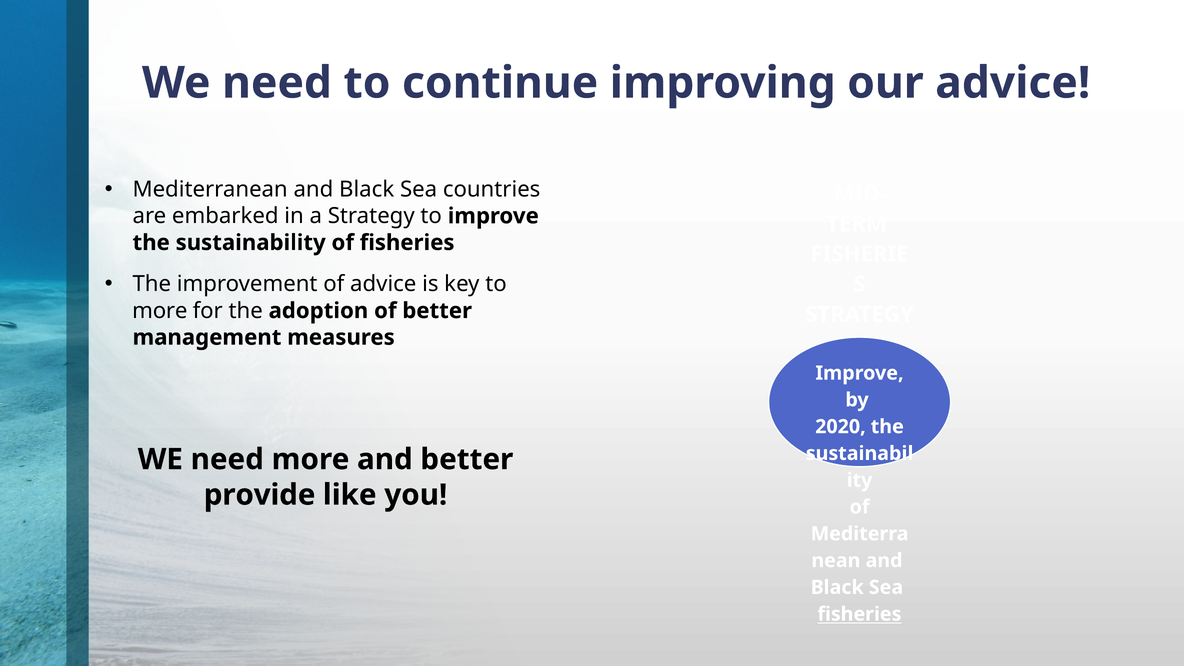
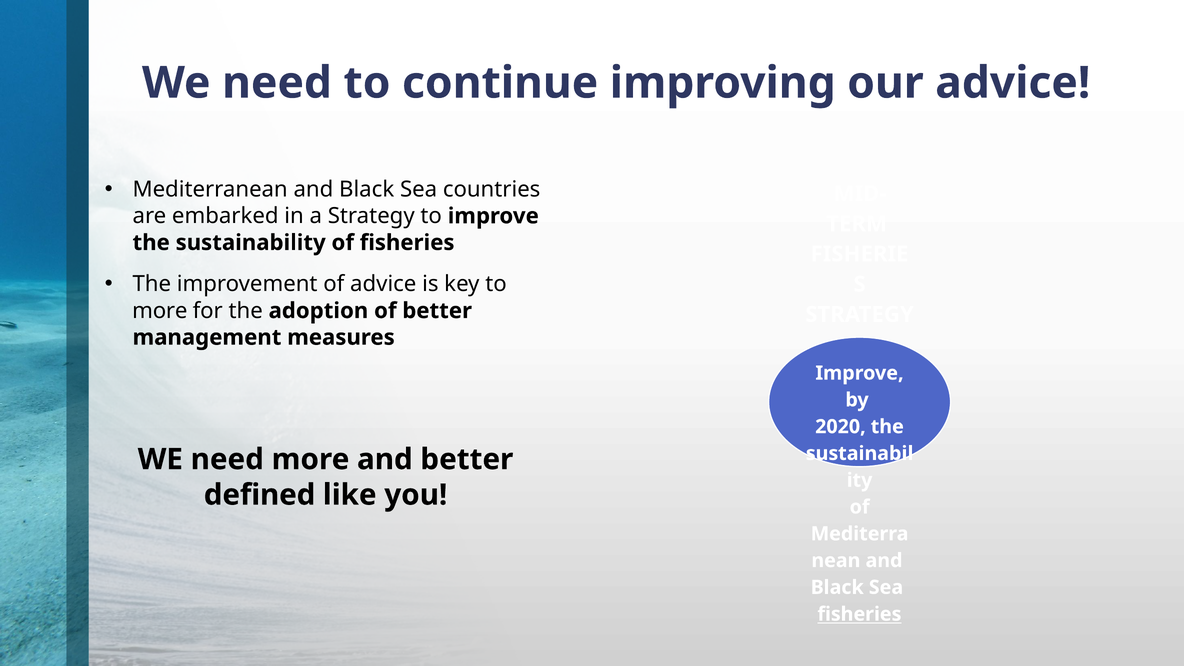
provide: provide -> defined
